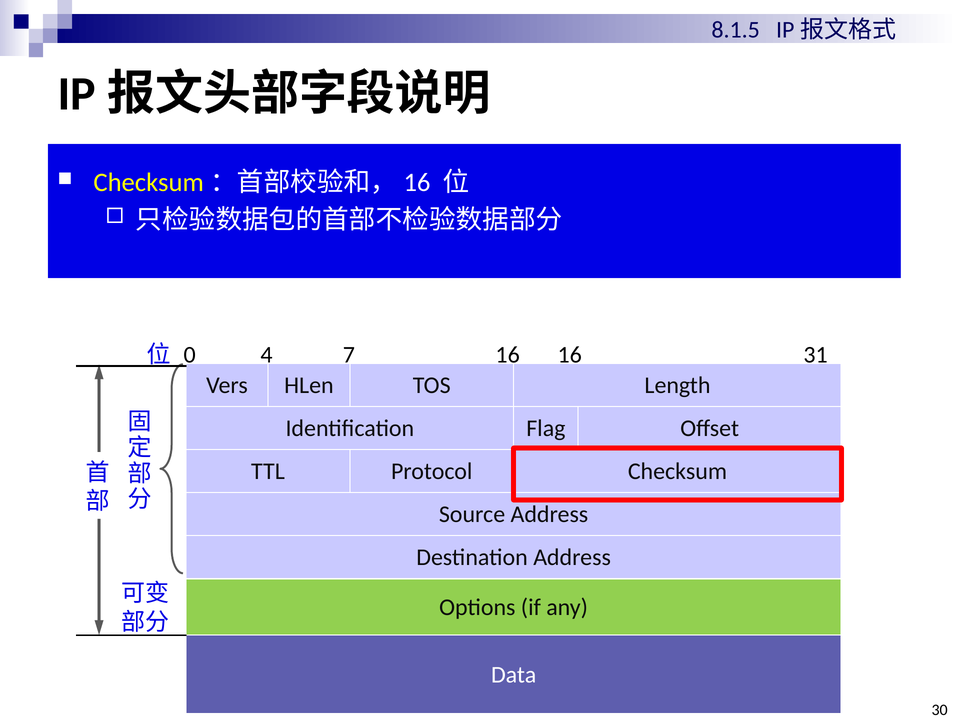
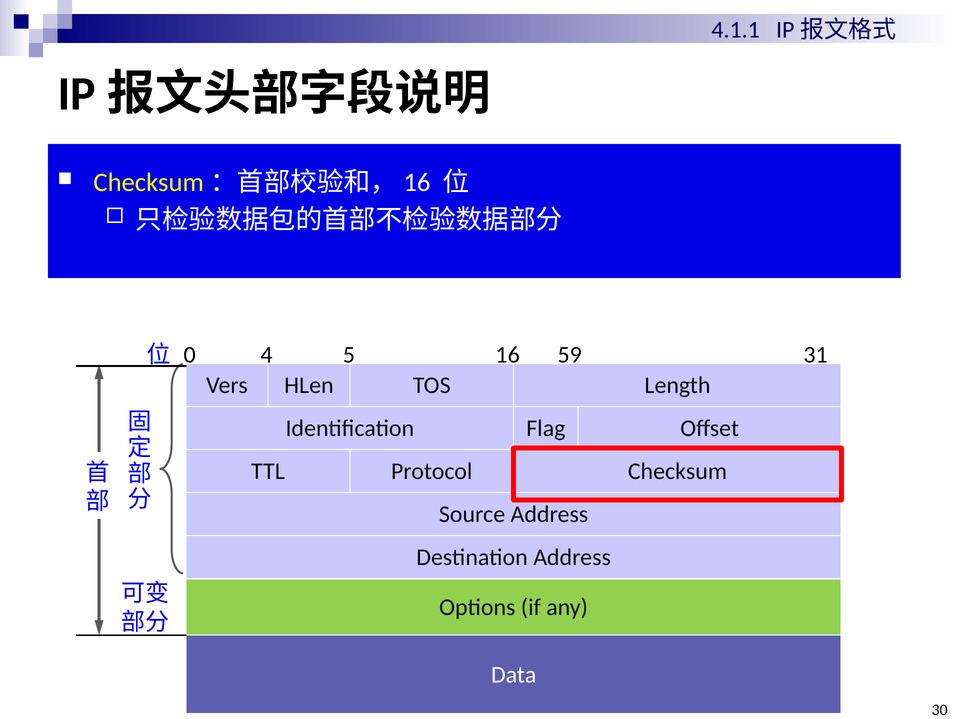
8.1.5: 8.1.5 -> 4.1.1
7: 7 -> 5
16 16: 16 -> 59
